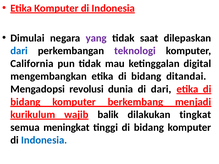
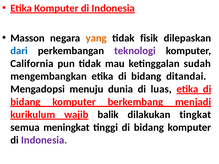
Dimulai: Dimulai -> Masson
yang colour: purple -> orange
saat: saat -> fisik
digital: digital -> sudah
revolusi: revolusi -> menuju
di dari: dari -> luas
Indonesia at (44, 140) colour: blue -> purple
